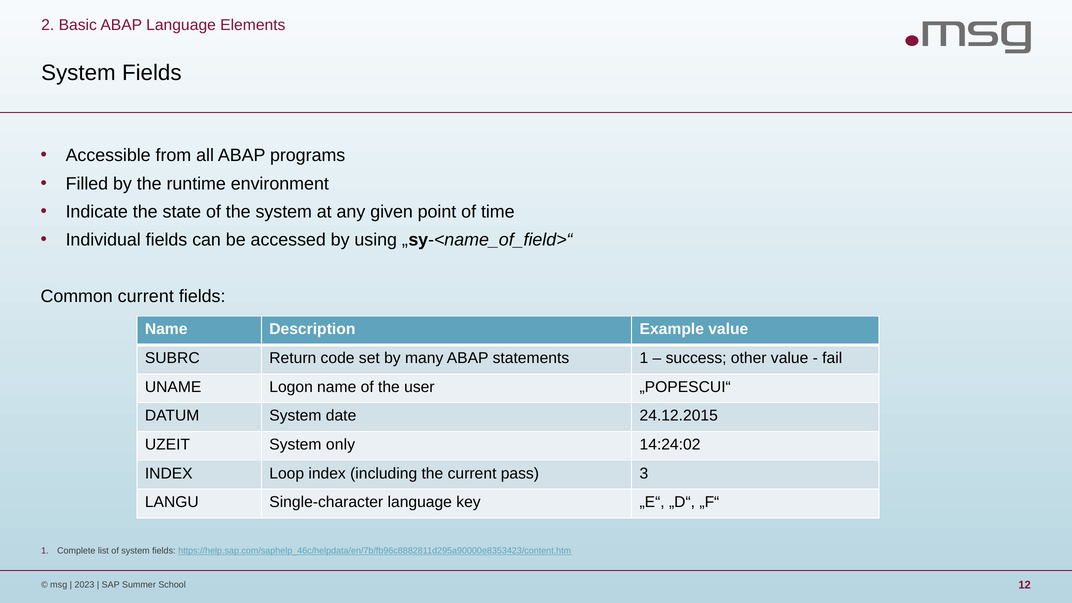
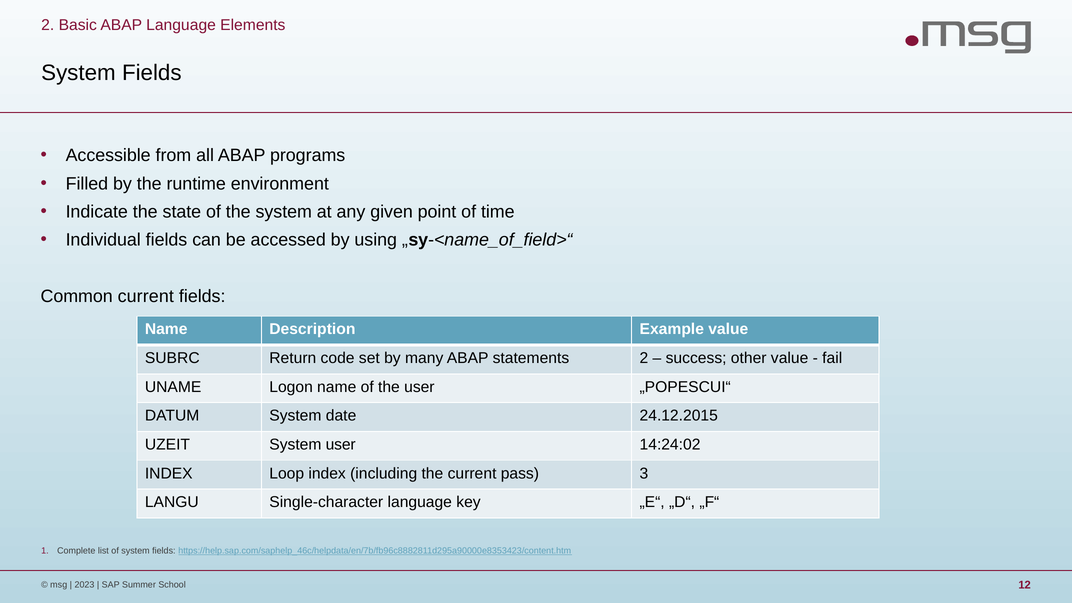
statements 1: 1 -> 2
System only: only -> user
